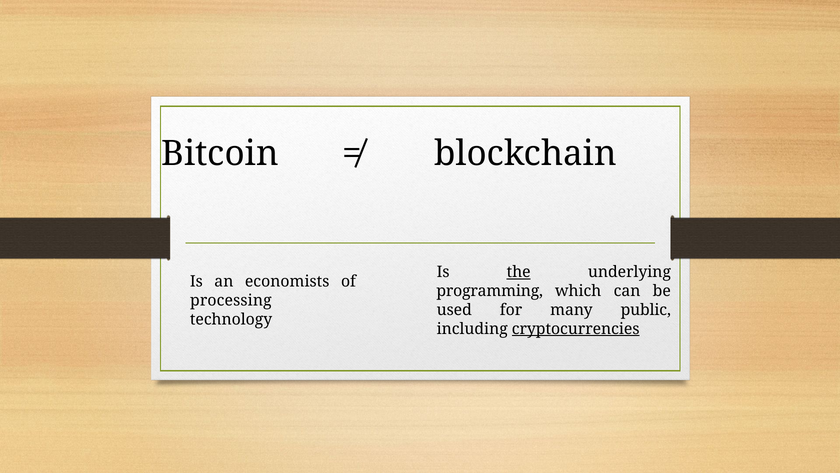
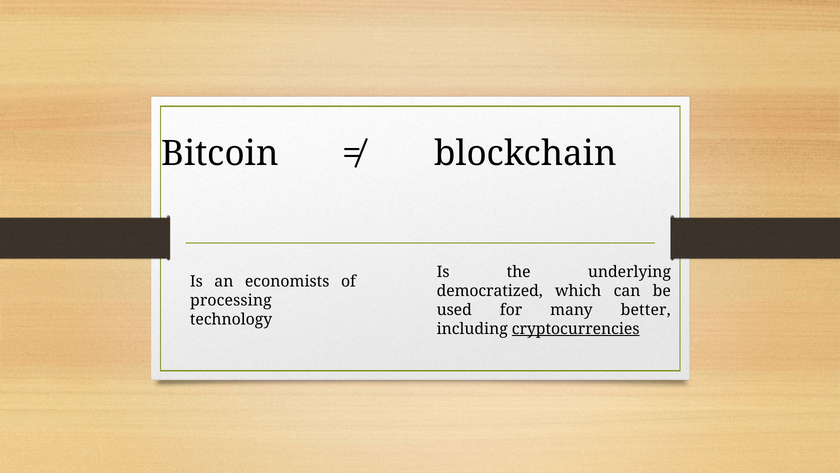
the underline: present -> none
programming: programming -> democratized
public: public -> better
